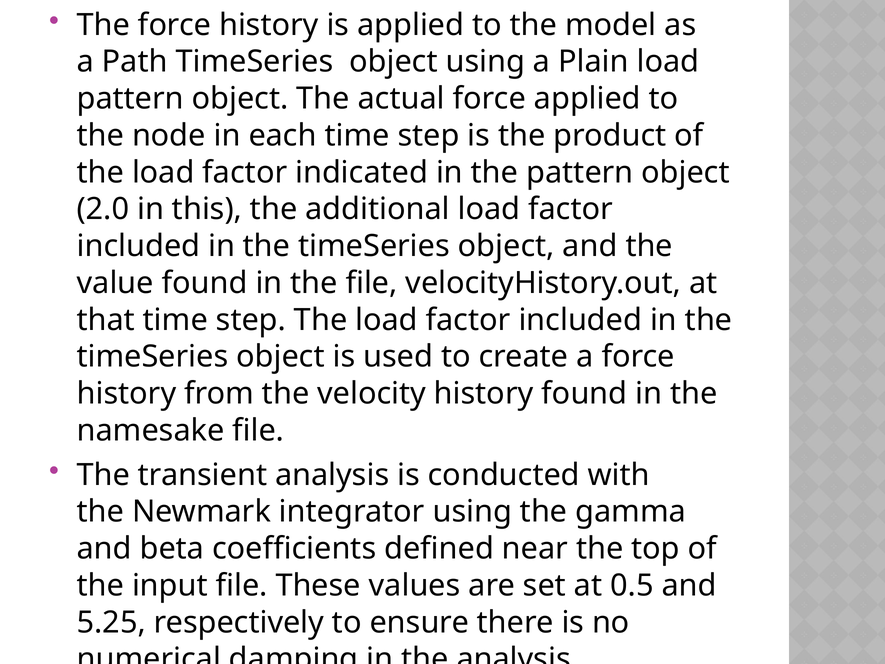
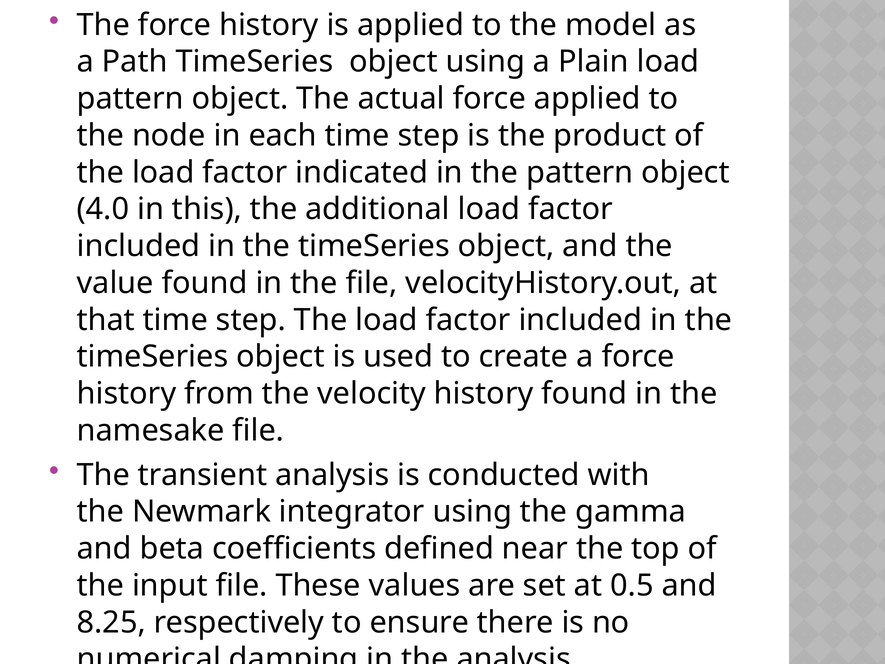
2.0: 2.0 -> 4.0
5.25: 5.25 -> 8.25
